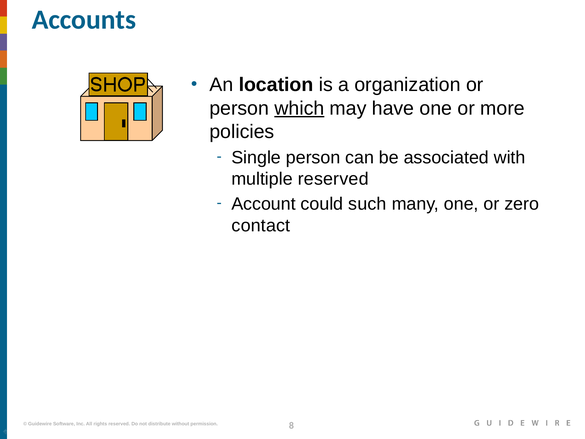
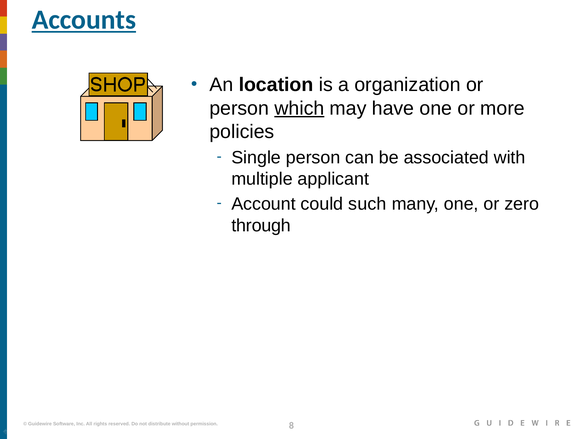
Accounts underline: none -> present
multiple reserved: reserved -> applicant
contact: contact -> through
